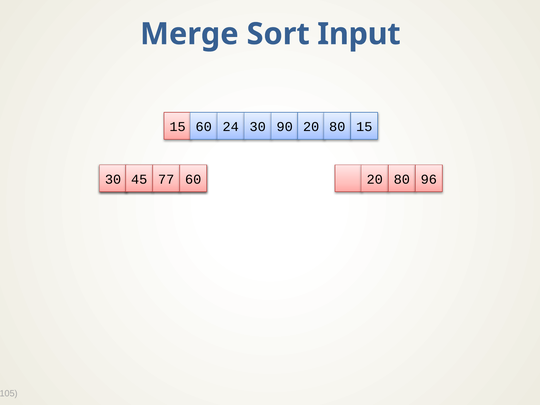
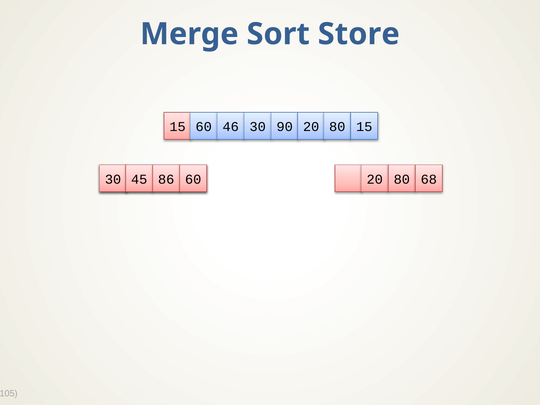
Input: Input -> Store
24: 24 -> 46
77: 77 -> 86
96: 96 -> 68
